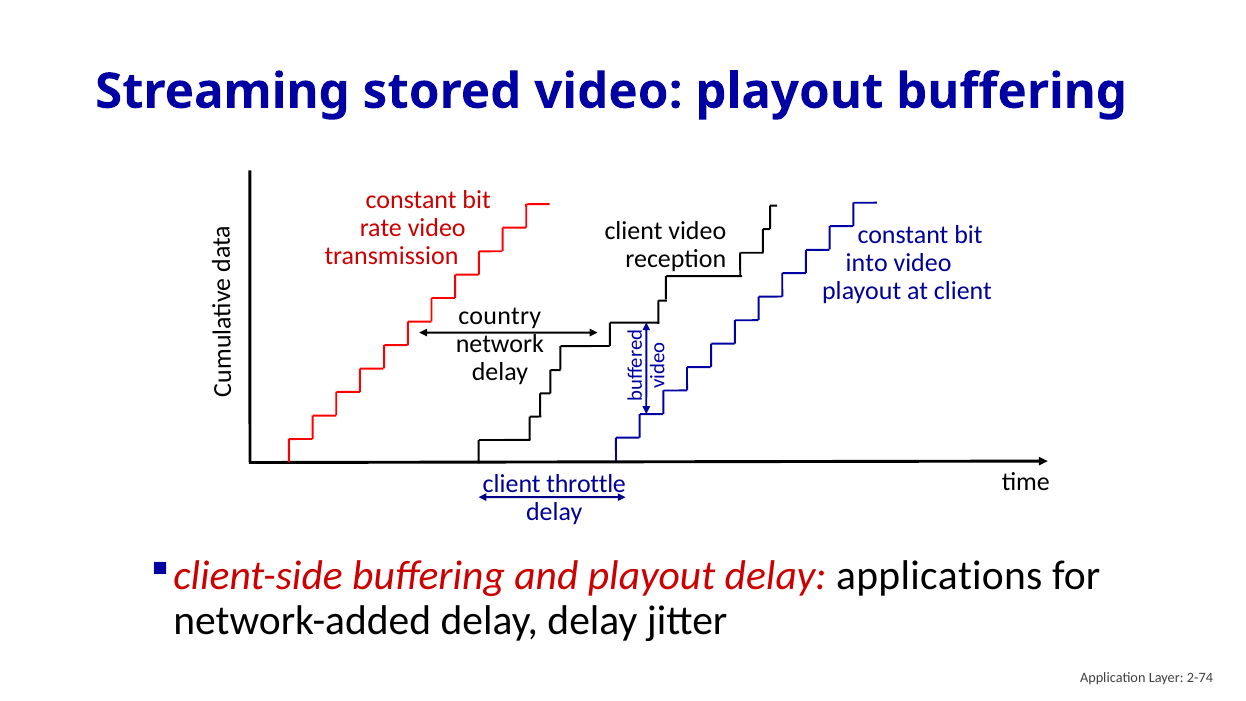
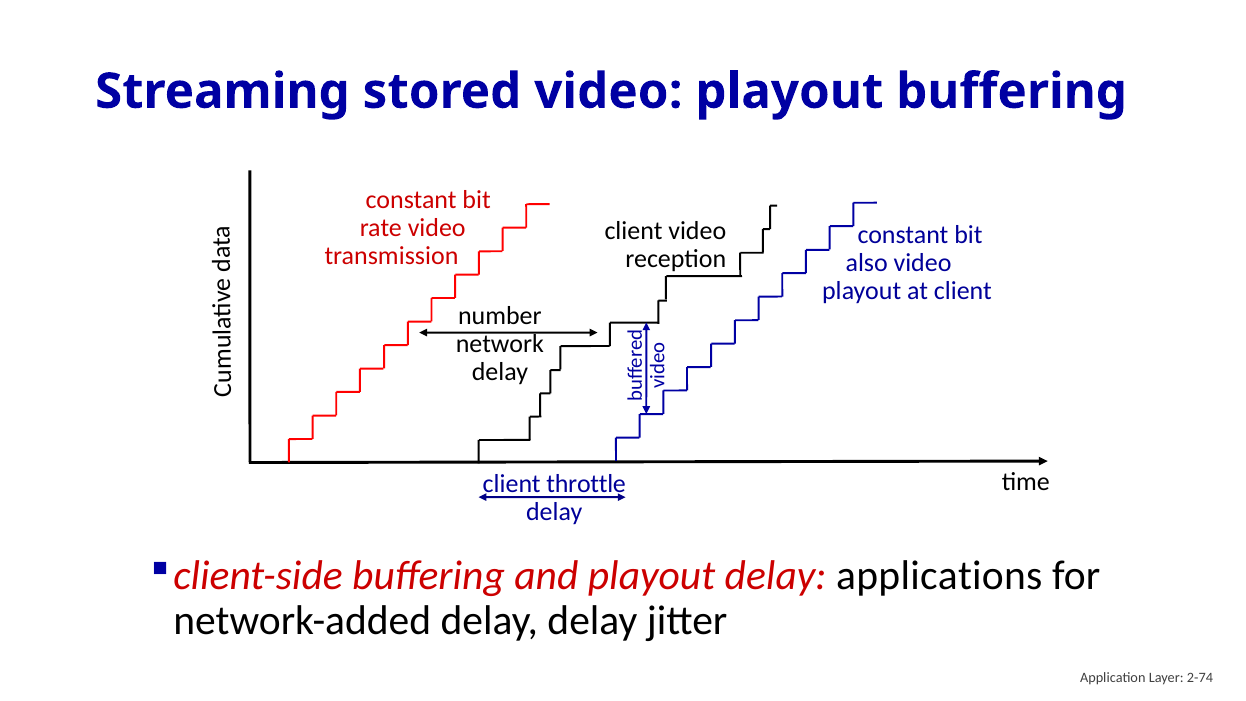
into: into -> also
country: country -> number
